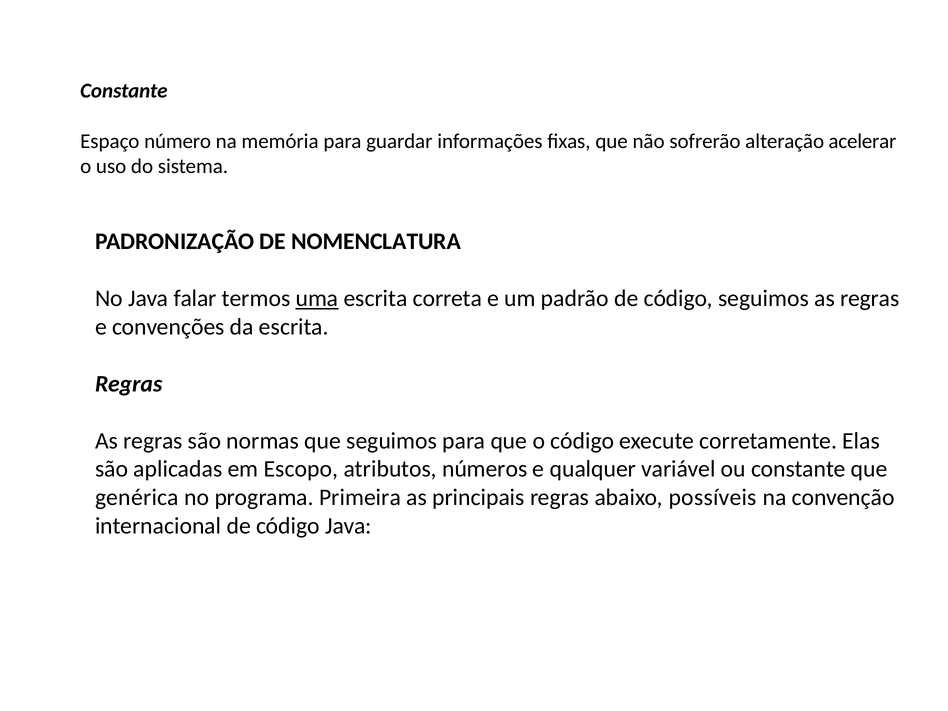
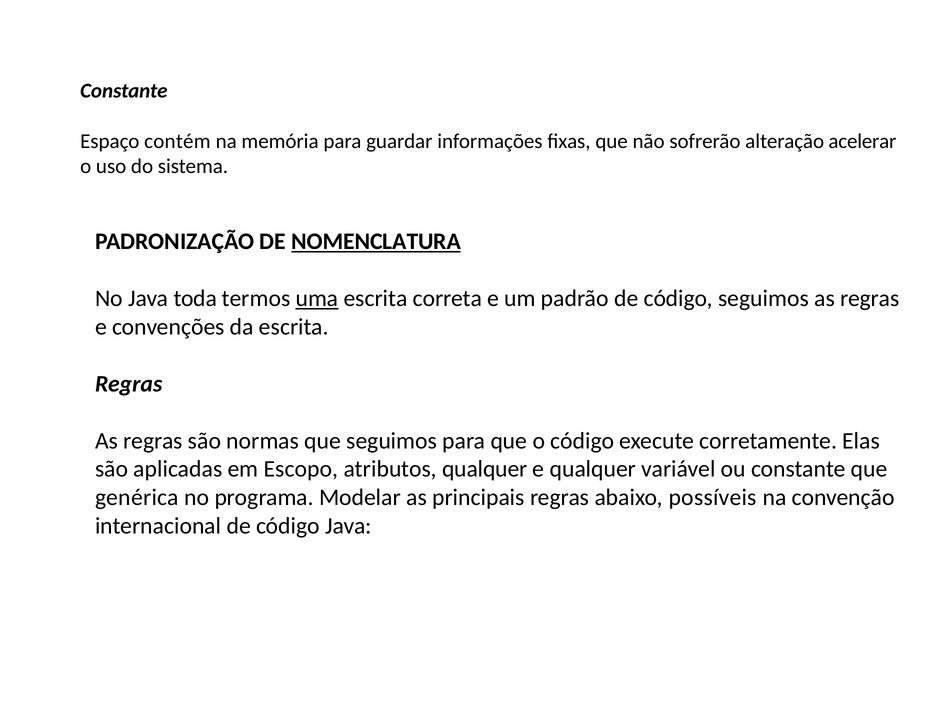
número: número -> contém
NOMENCLATURA underline: none -> present
falar: falar -> toda
atributos números: números -> qualquer
Primeira: Primeira -> Modelar
